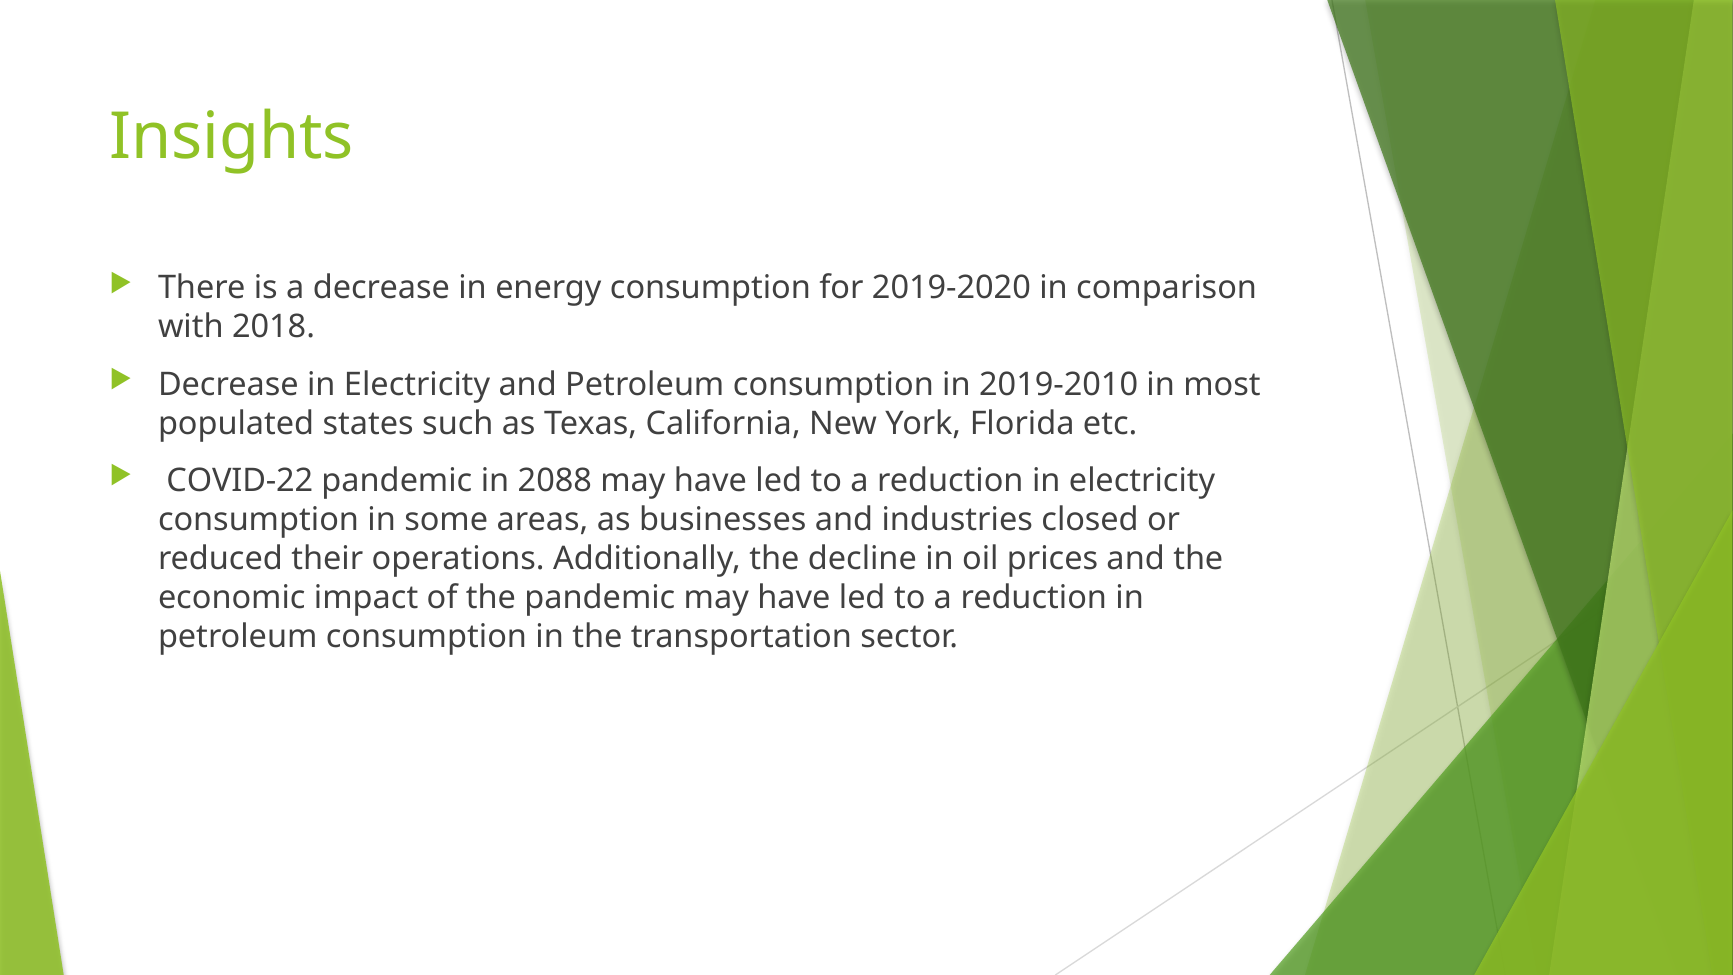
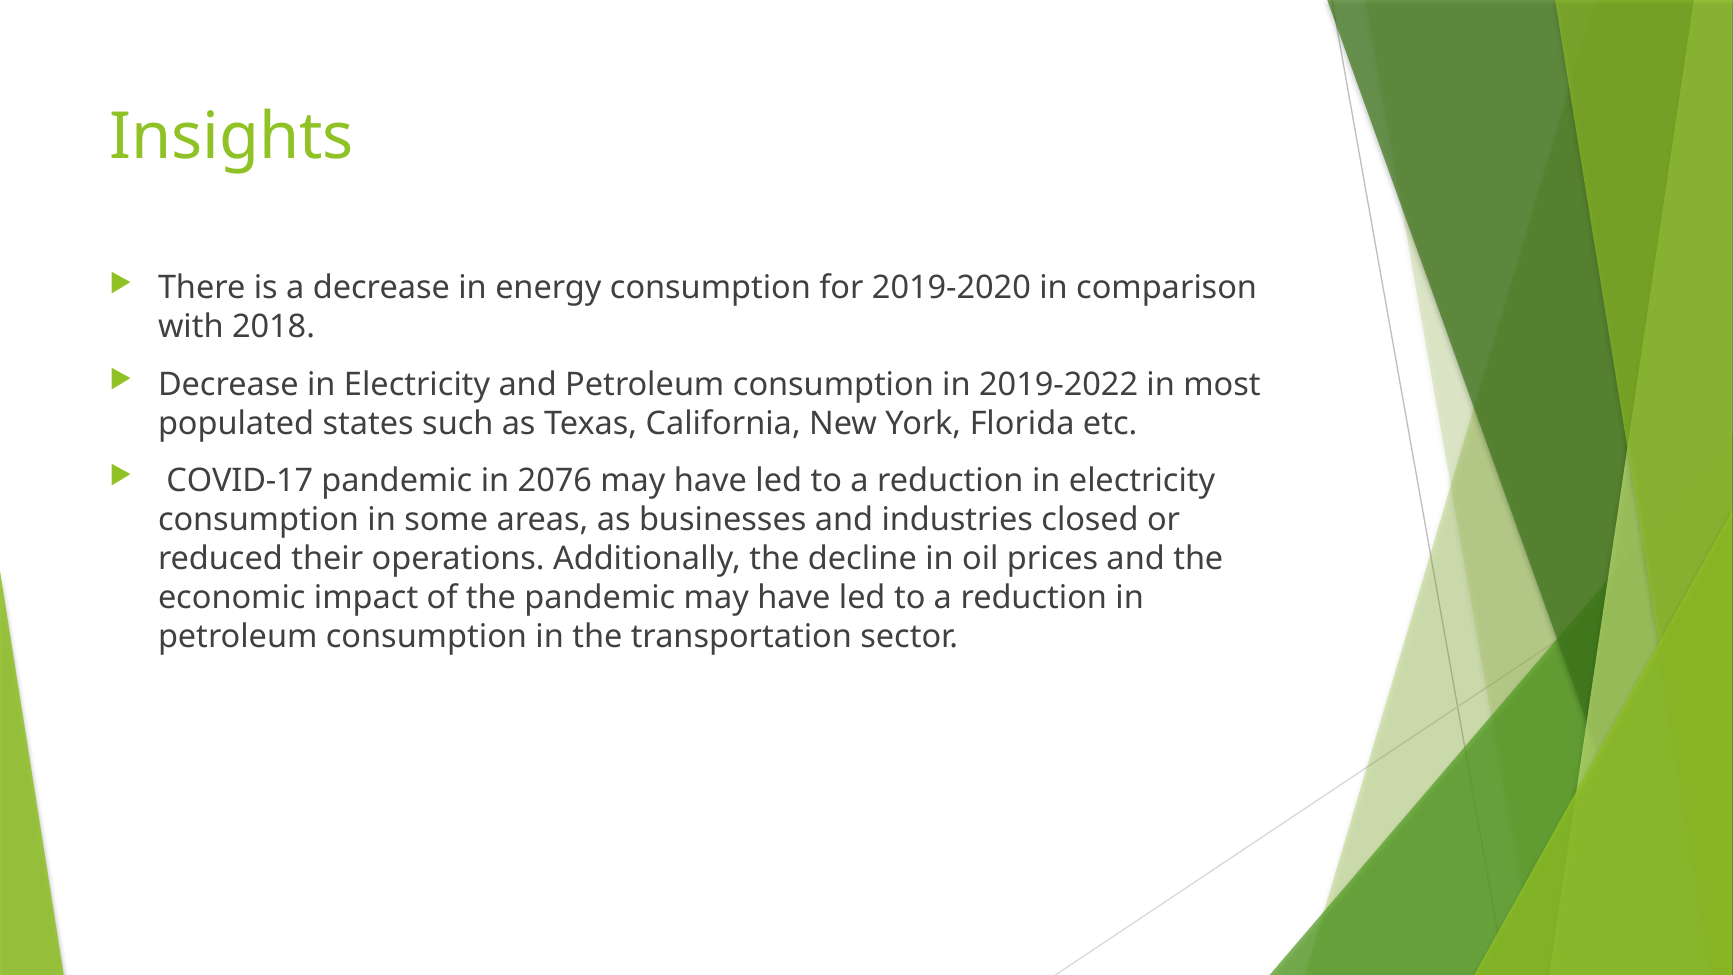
2019-2010: 2019-2010 -> 2019-2022
COVID-22: COVID-22 -> COVID-17
2088: 2088 -> 2076
